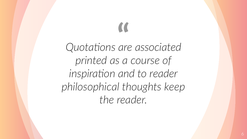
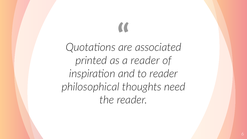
a course: course -> reader
keep: keep -> need
